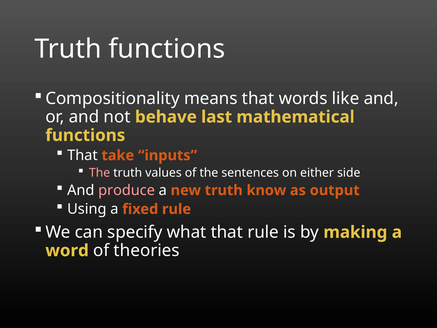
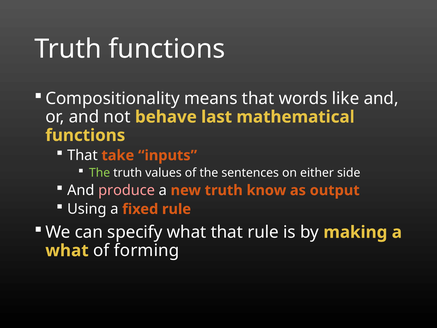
The at (100, 173) colour: pink -> light green
word at (67, 250): word -> what
theories: theories -> forming
